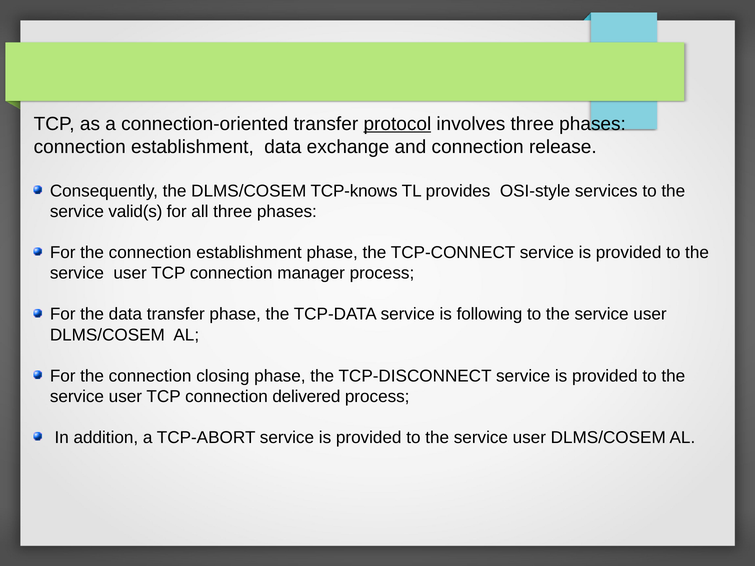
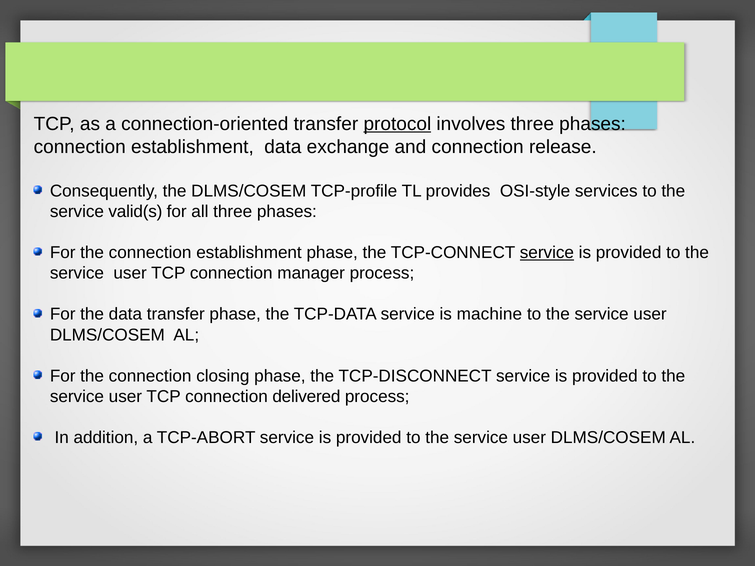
TCP-knows: TCP-knows -> TCP-profile
service at (547, 253) underline: none -> present
following: following -> machine
